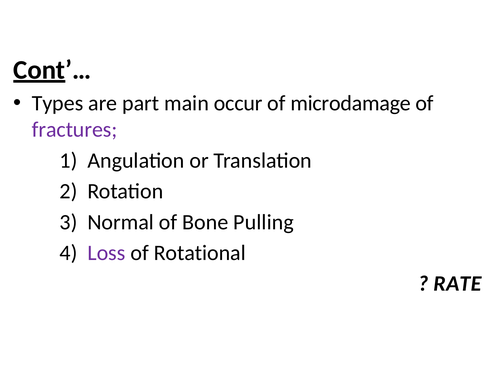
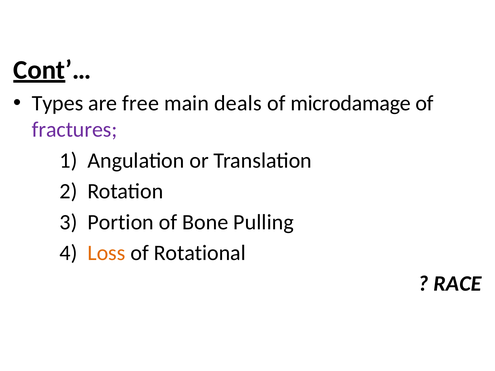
part: part -> free
occur: occur -> deals
Normal: Normal -> Portion
Loss colour: purple -> orange
RATE: RATE -> RACE
